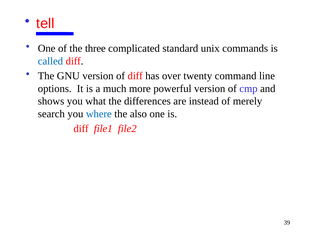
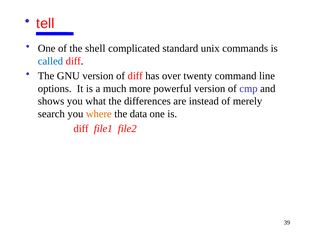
three: three -> shell
where colour: blue -> orange
also: also -> data
